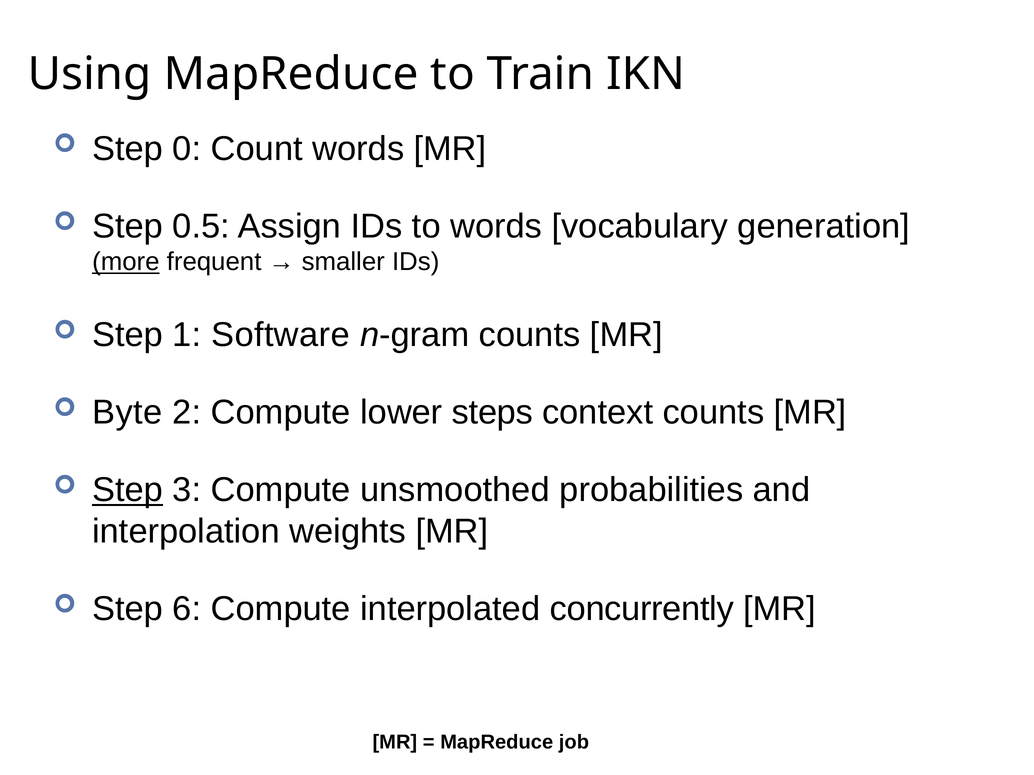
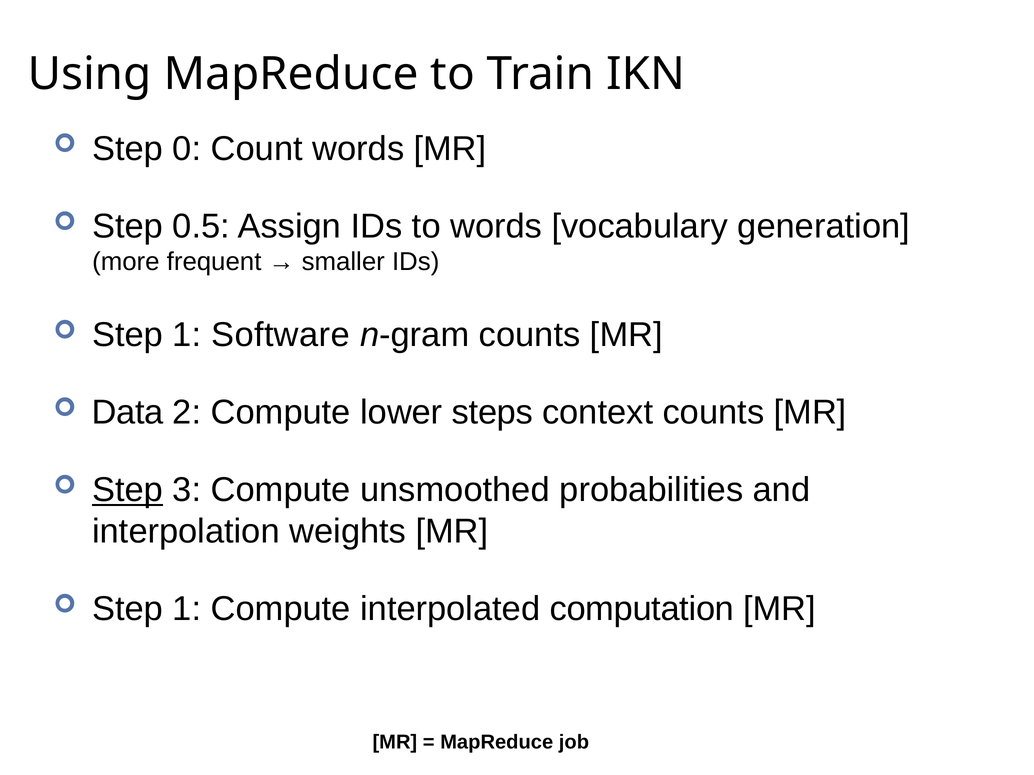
more underline: present -> none
Byte: Byte -> Data
6 at (187, 609): 6 -> 1
concurrently: concurrently -> computation
